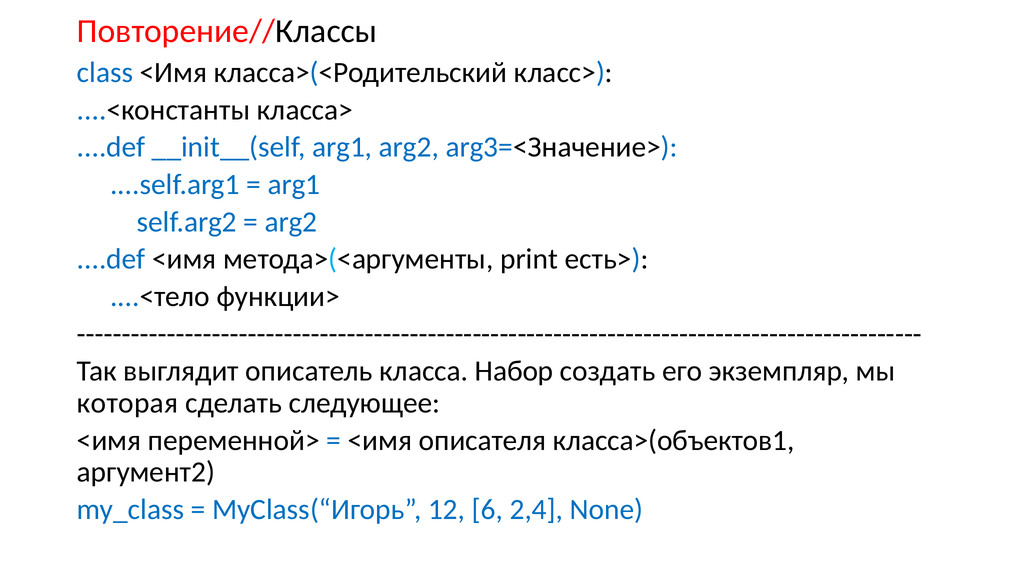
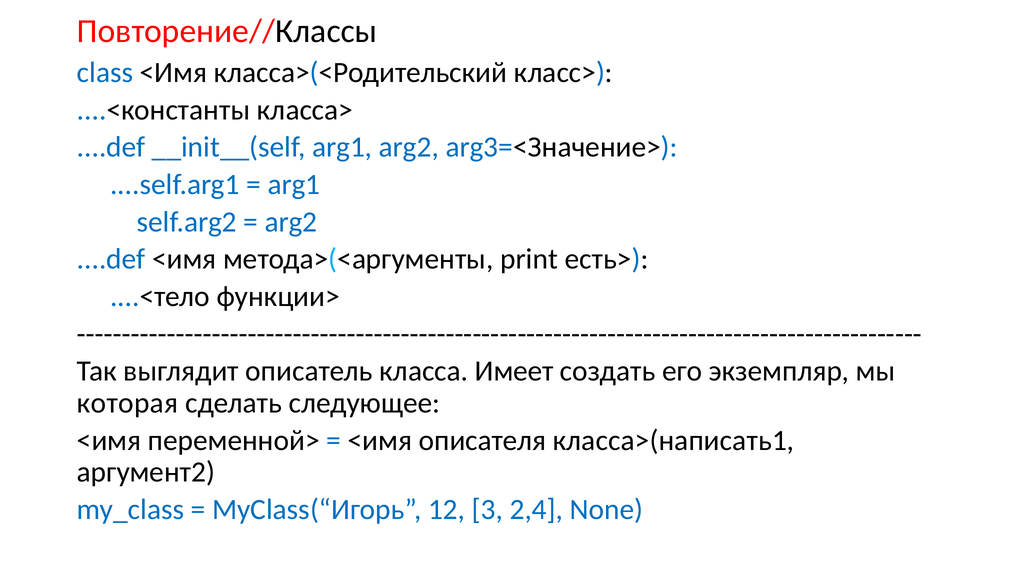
Набор: Набор -> Имеет
класса>(объектов1: класса>(объектов1 -> класса>(написать1
6: 6 -> 3
